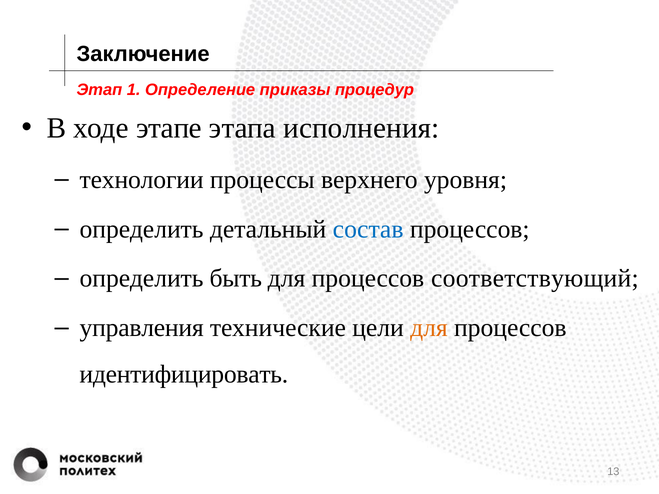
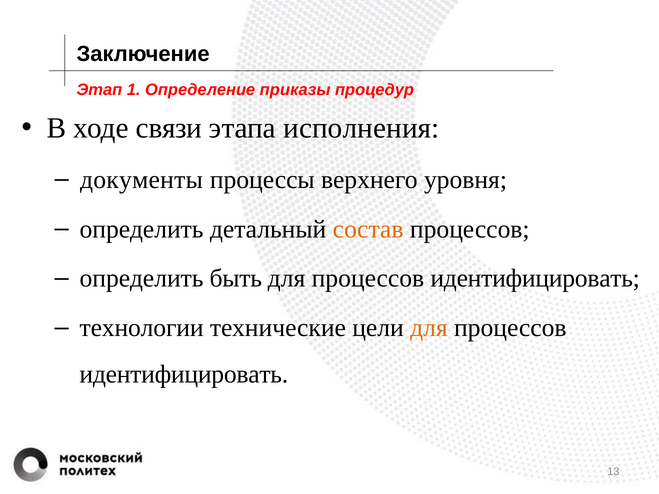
этапе: этапе -> связи
технологии: технологии -> документы
состав colour: blue -> orange
соответствующий at (535, 279): соответствующий -> идентифицировать
управления: управления -> технологии
